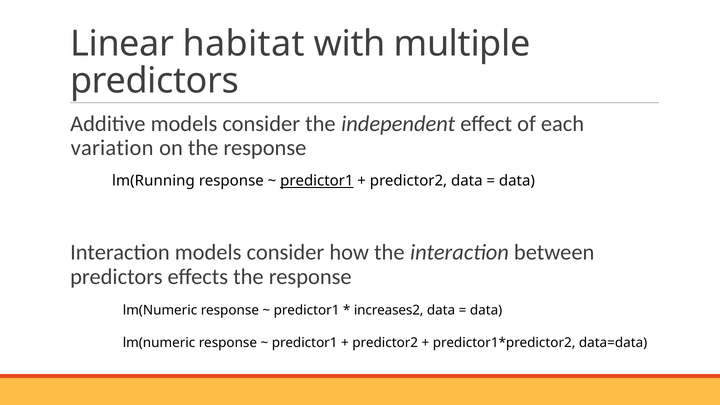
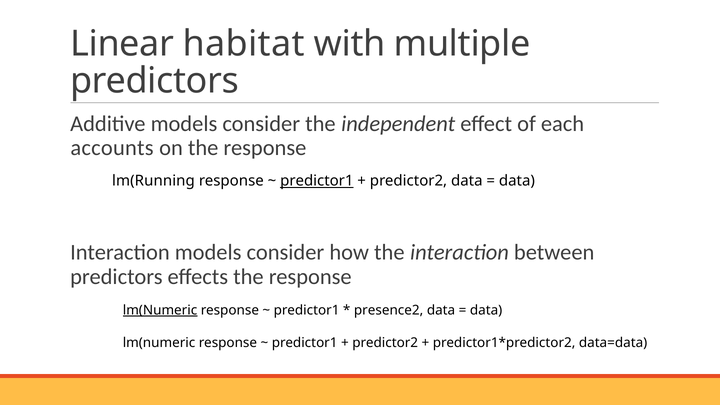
variation: variation -> accounts
lm(Numeric at (160, 310) underline: none -> present
increases2: increases2 -> presence2
